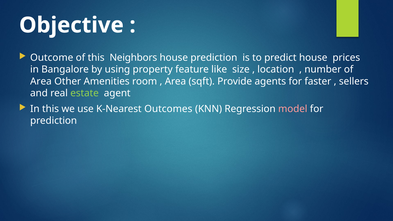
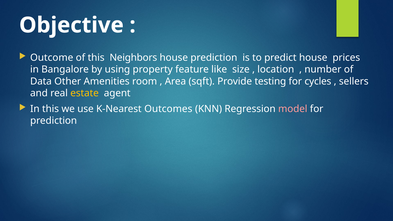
Area at (41, 81): Area -> Data
agents: agents -> testing
faster: faster -> cycles
estate colour: light green -> yellow
